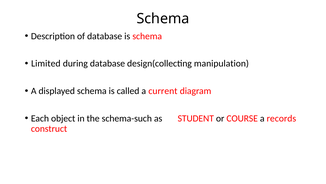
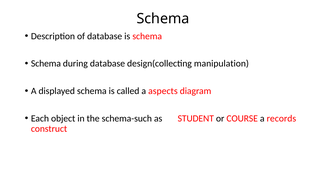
Limited at (46, 63): Limited -> Schema
current: current -> aspects
